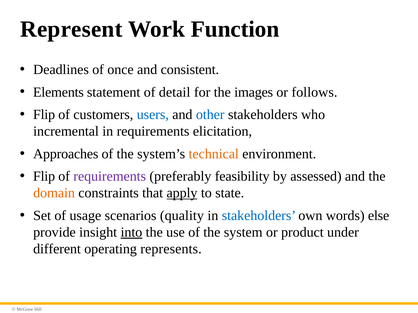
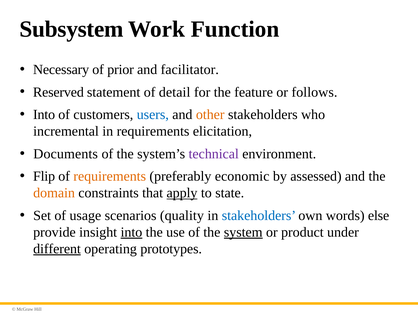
Represent: Represent -> Subsystem
Deadlines: Deadlines -> Necessary
once: once -> prior
consistent: consistent -> facilitator
Elements: Elements -> Reserved
images: images -> feature
Flip at (44, 115): Flip -> Into
other colour: blue -> orange
Approaches: Approaches -> Documents
technical colour: orange -> purple
requirements at (110, 177) colour: purple -> orange
feasibility: feasibility -> economic
system underline: none -> present
different underline: none -> present
represents: represents -> prototypes
